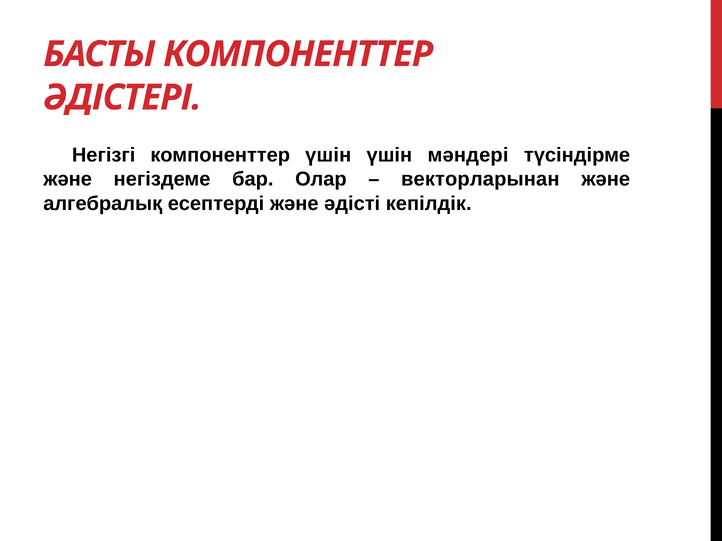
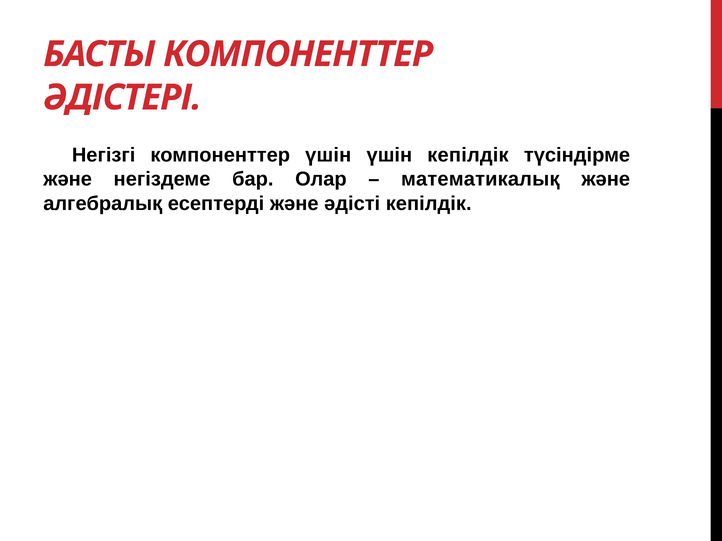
үшін мәндері: мәндері -> кепілдік
векторларынан: векторларынан -> математикалық
